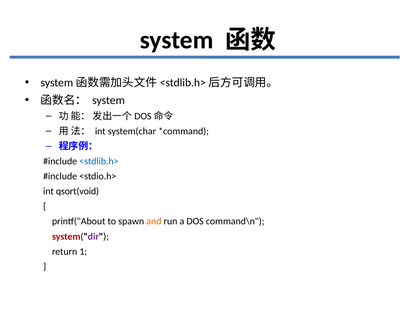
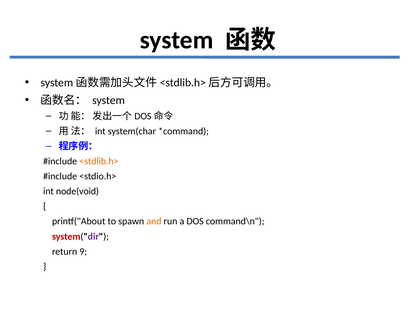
<stdlib.h> colour: blue -> orange
qsort(void: qsort(void -> node(void
1: 1 -> 9
